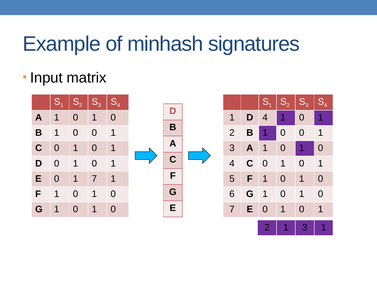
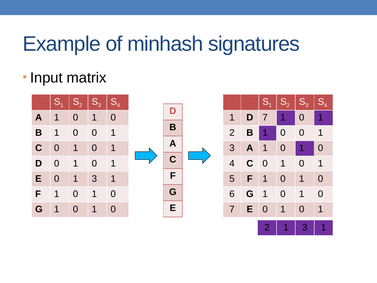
D 4: 4 -> 7
E 0 1 7: 7 -> 3
